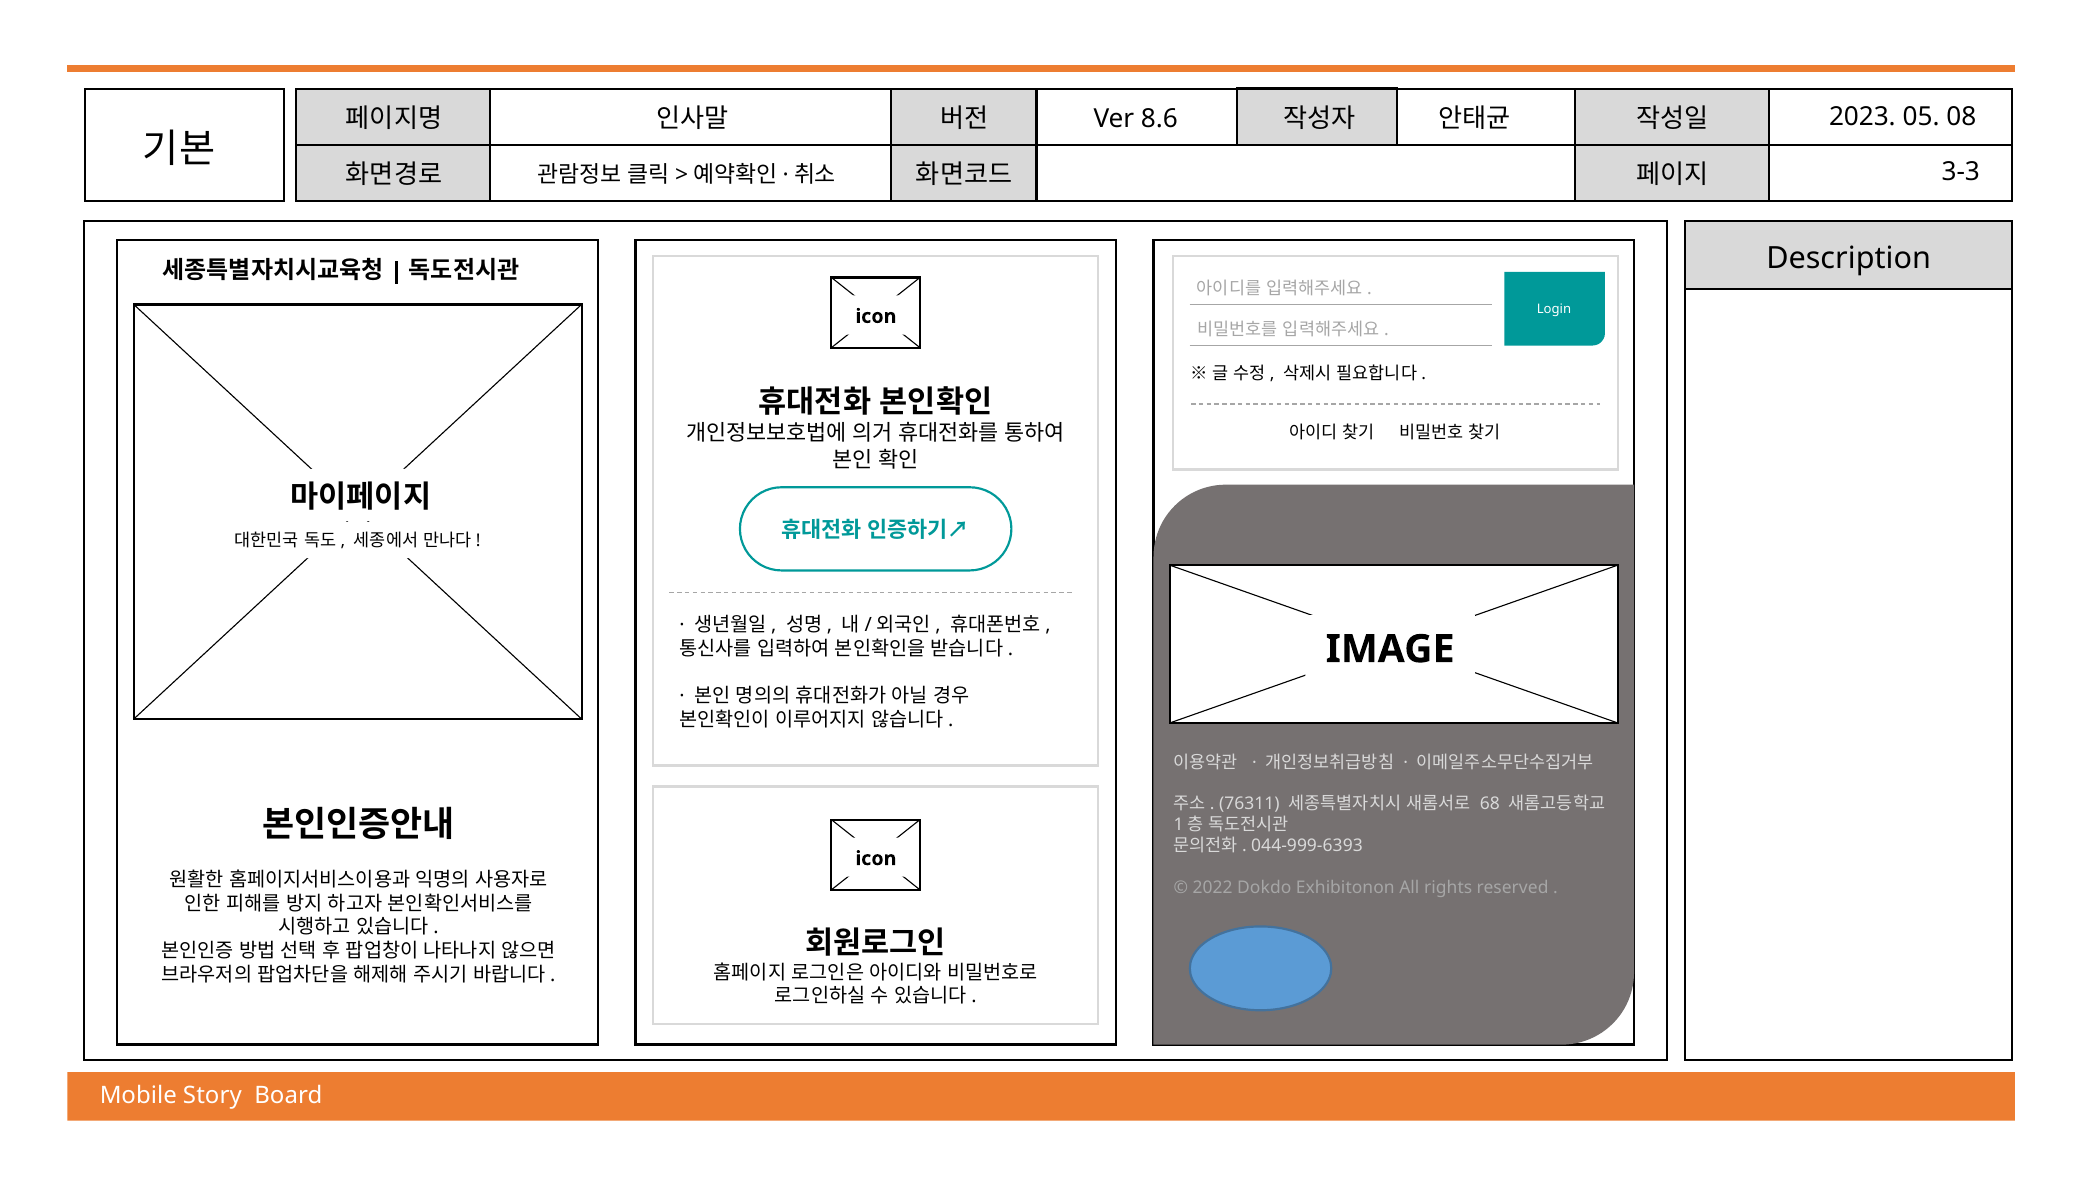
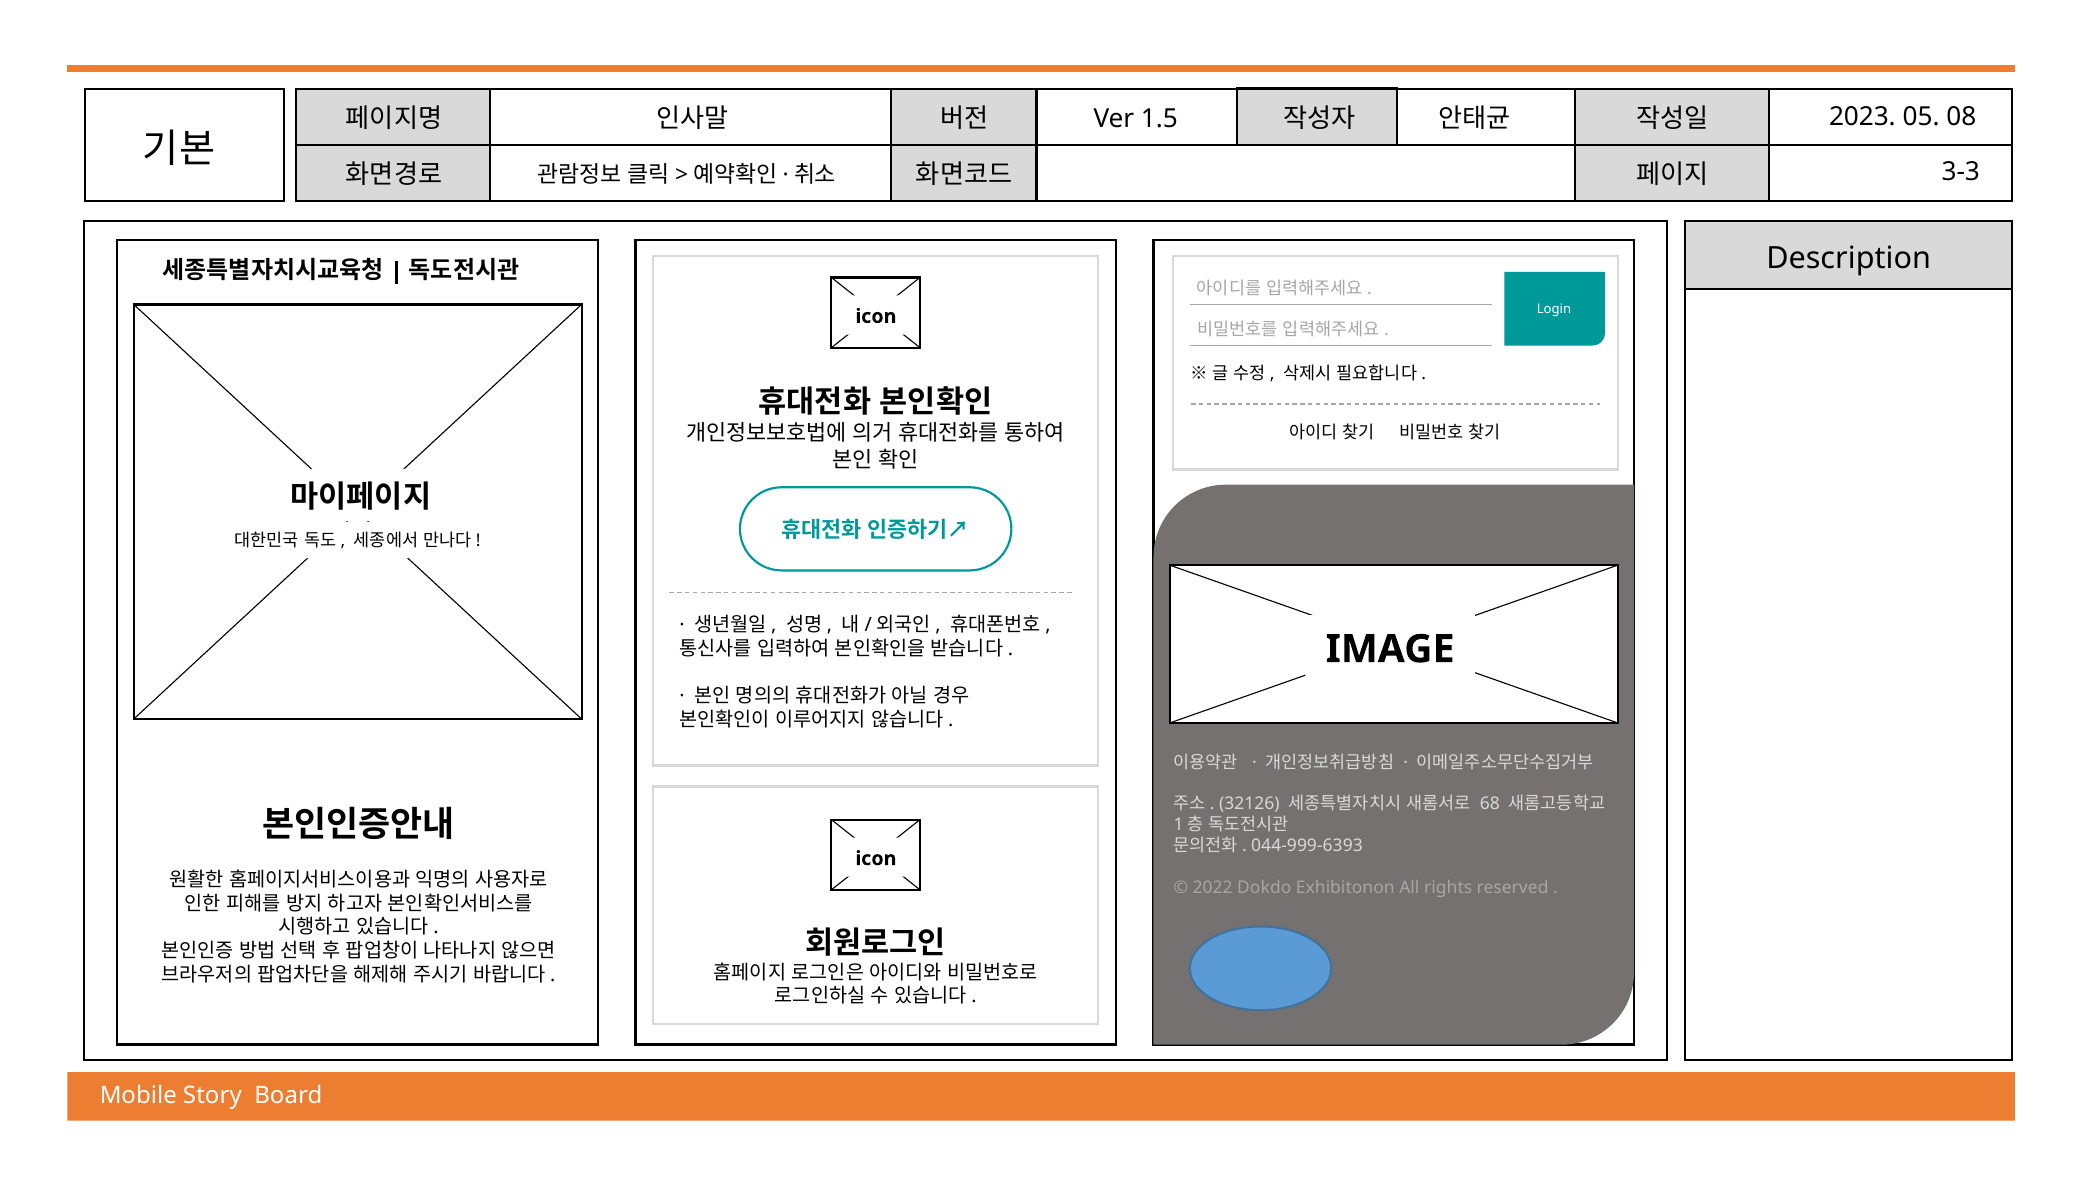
8.6: 8.6 -> 1.5
76311: 76311 -> 32126
